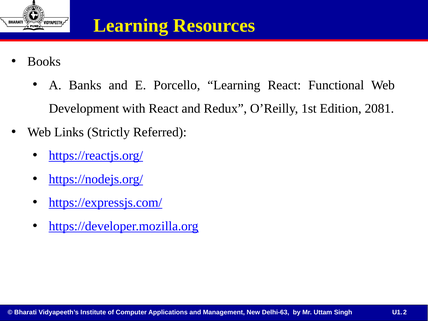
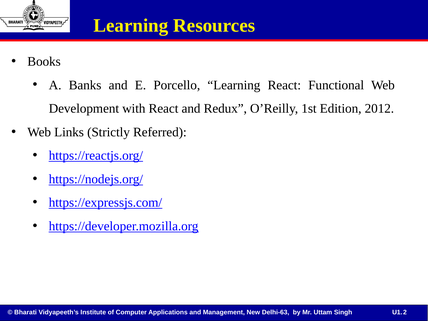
2081: 2081 -> 2012
